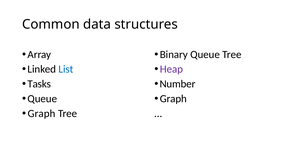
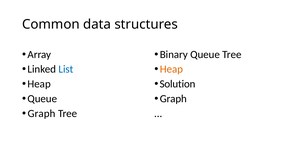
Heap at (171, 69) colour: purple -> orange
Number: Number -> Solution
Tasks at (39, 84): Tasks -> Heap
